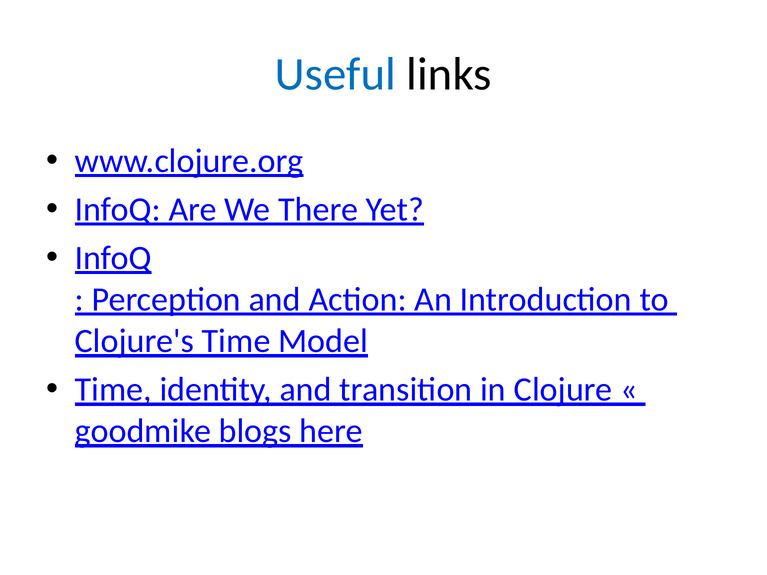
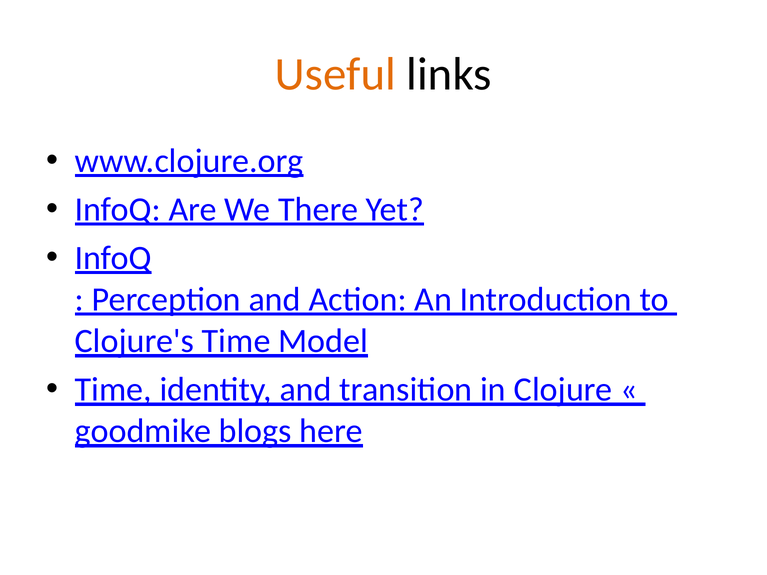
Useful colour: blue -> orange
